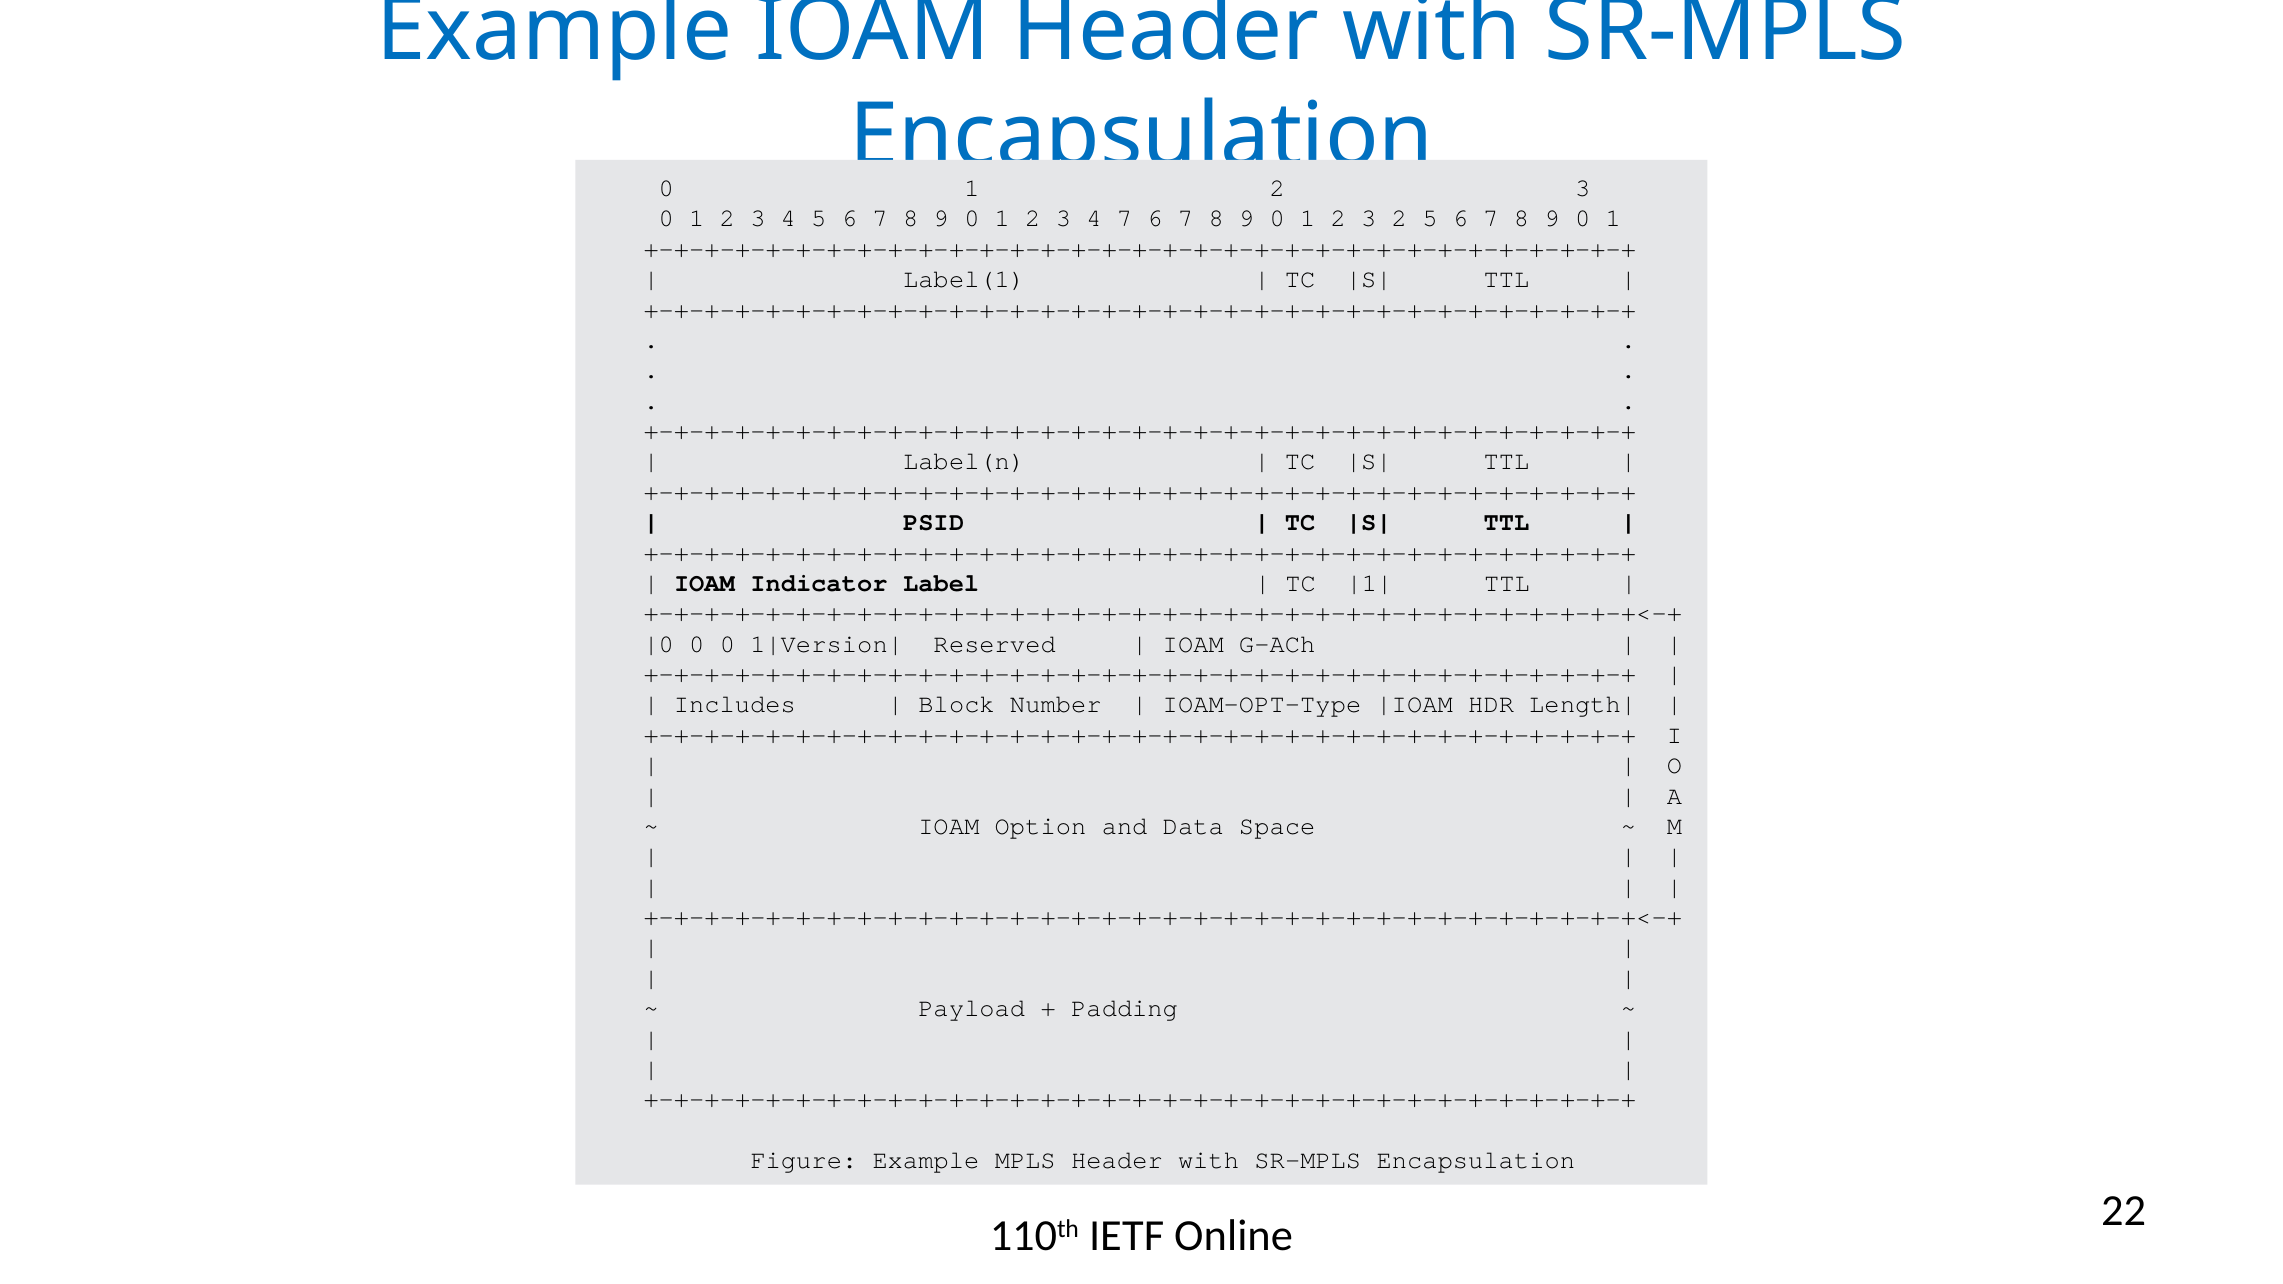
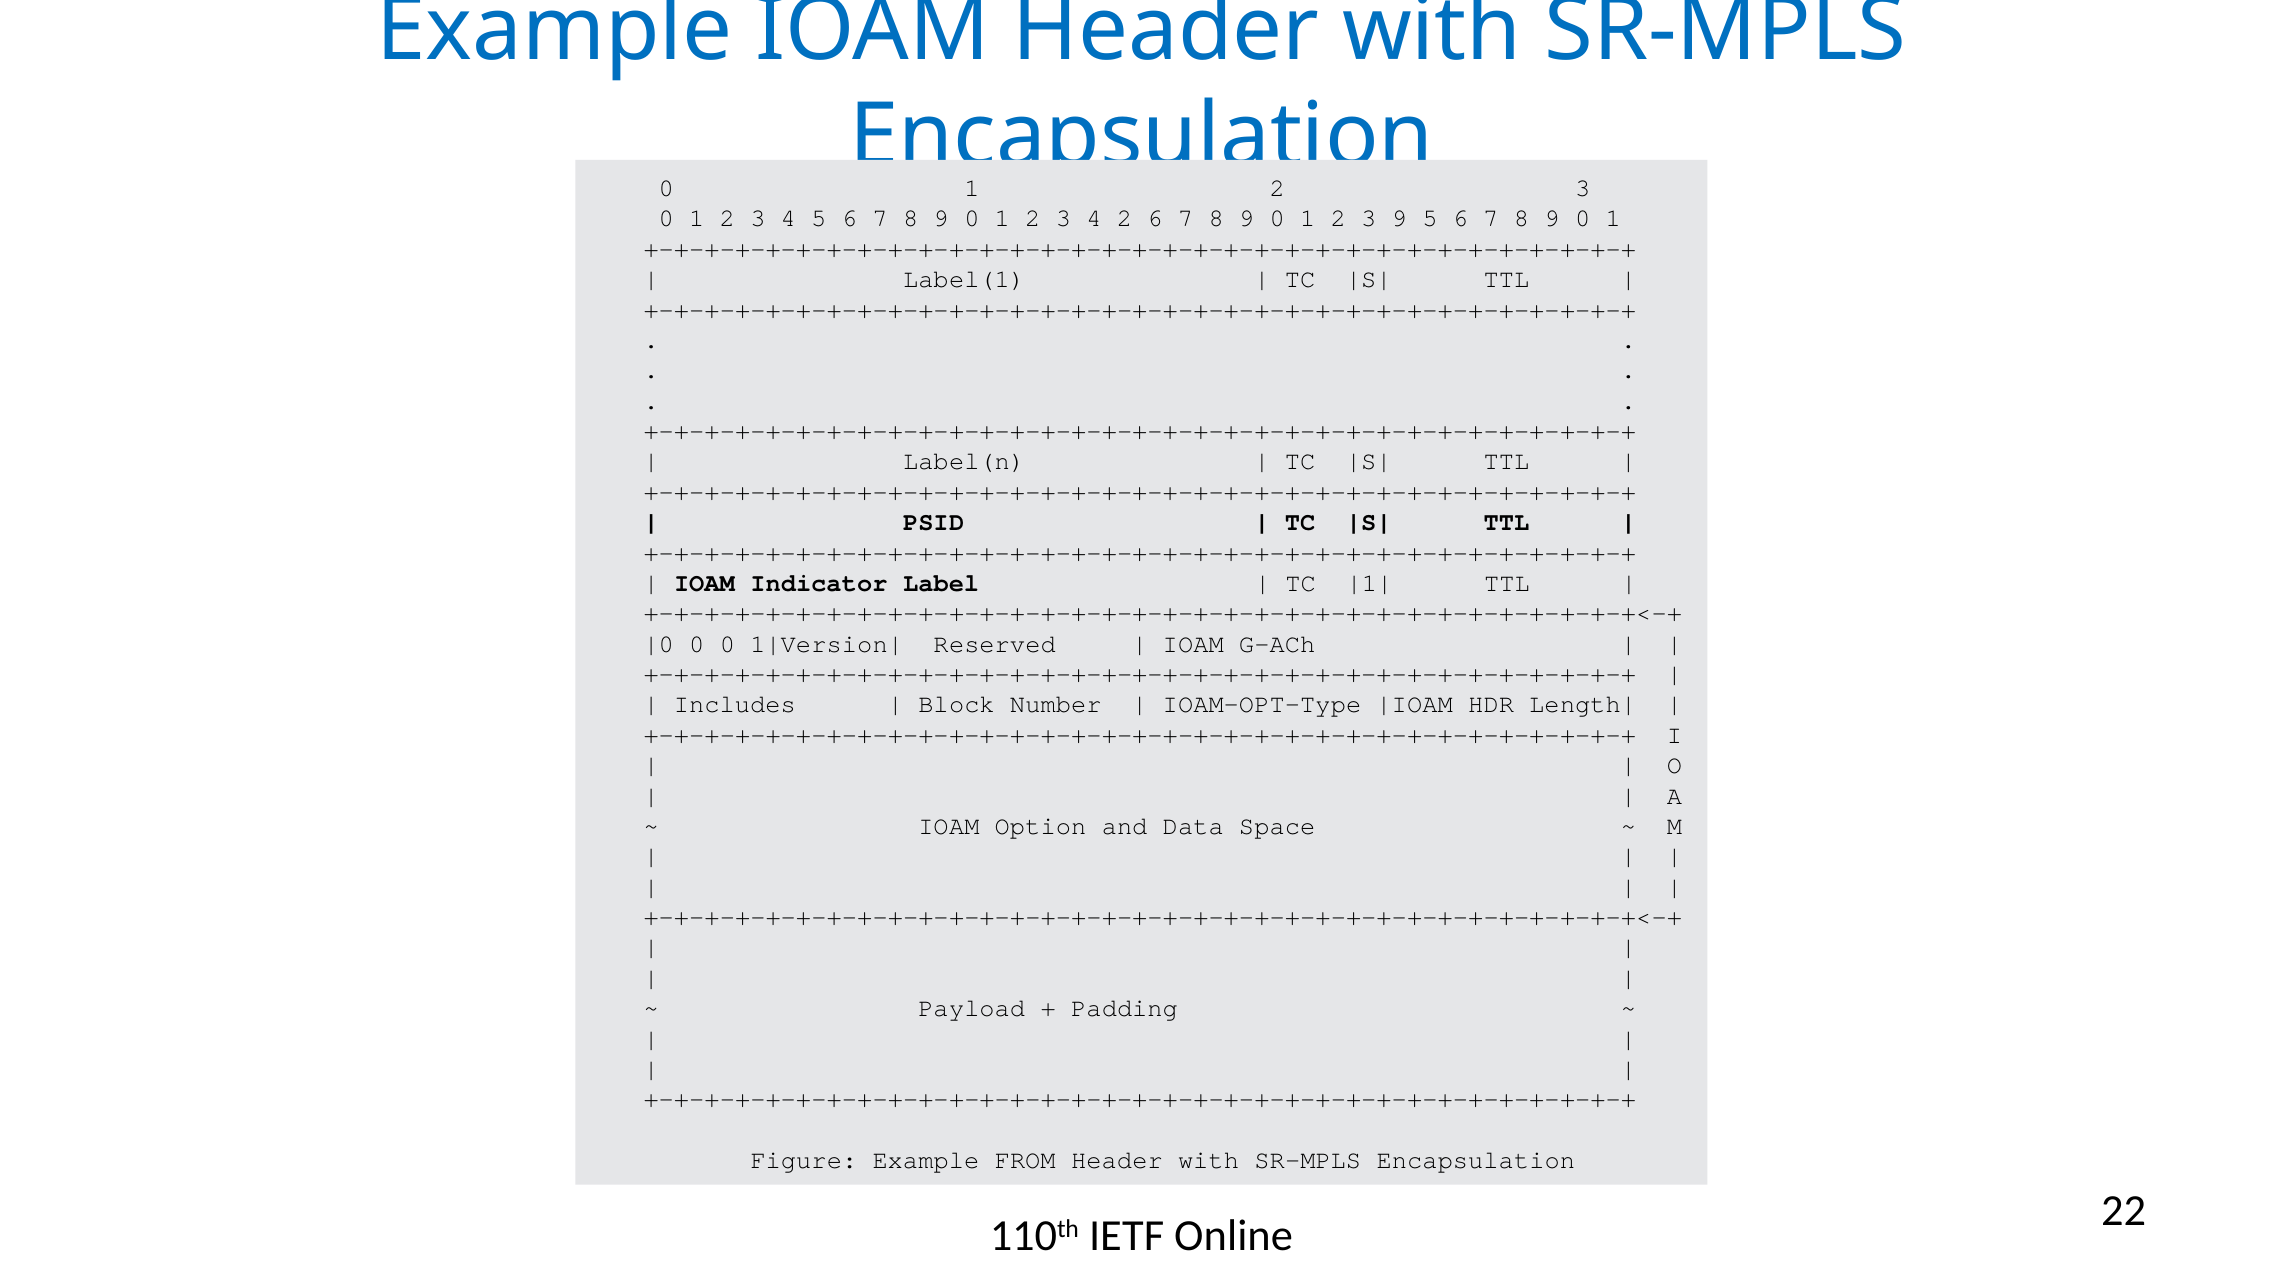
4 7: 7 -> 2
3 2: 2 -> 9
MPLS: MPLS -> FROM
